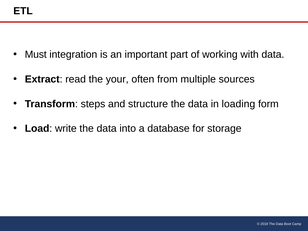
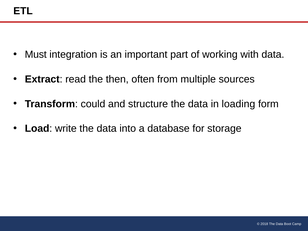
your: your -> then
steps: steps -> could
